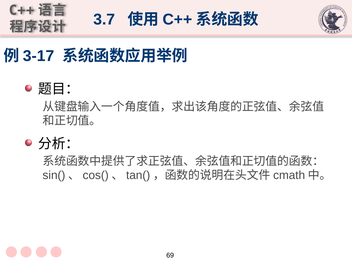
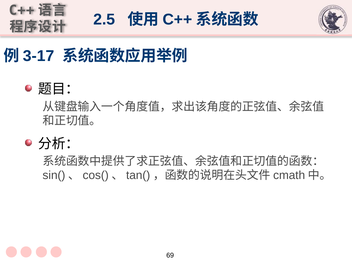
3.7: 3.7 -> 2.5
